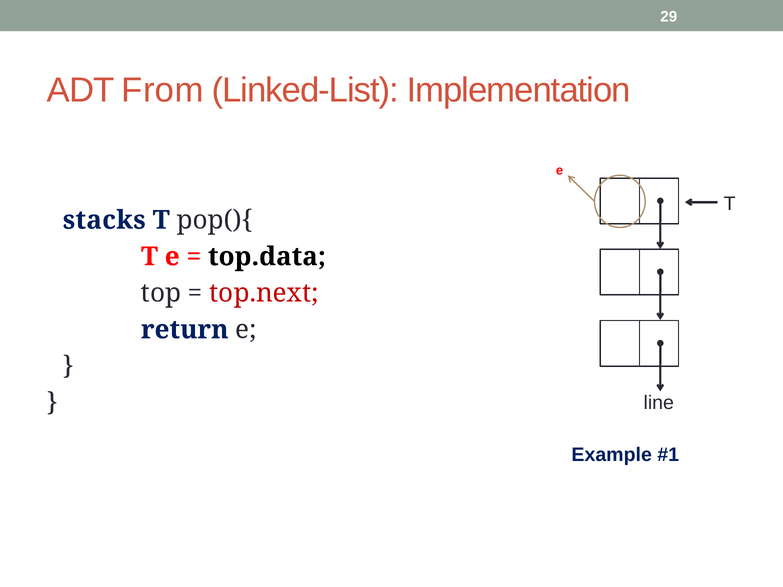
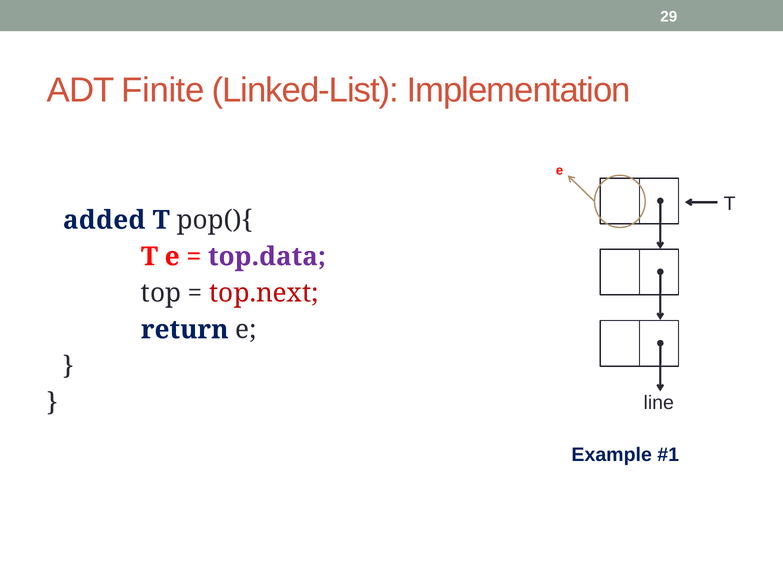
From: From -> Finite
stacks: stacks -> added
top.data colour: black -> purple
